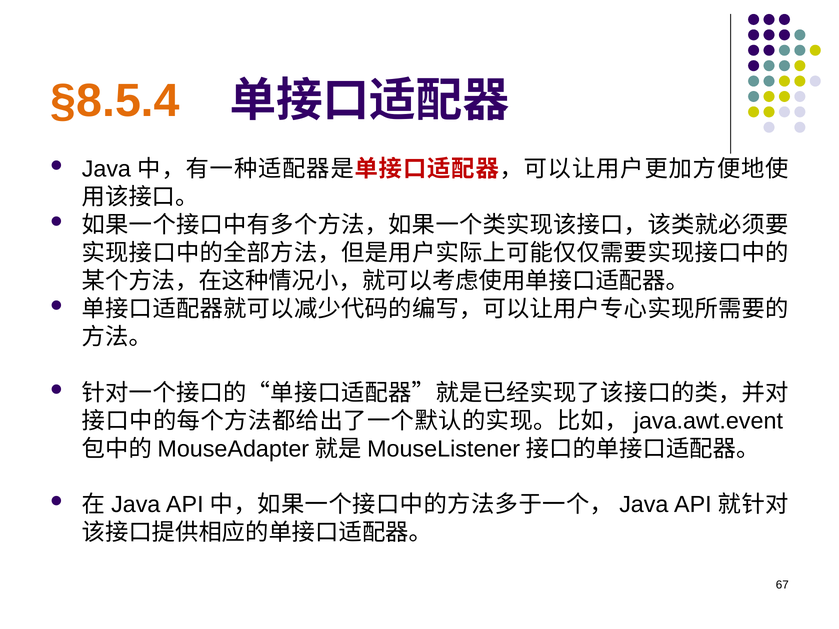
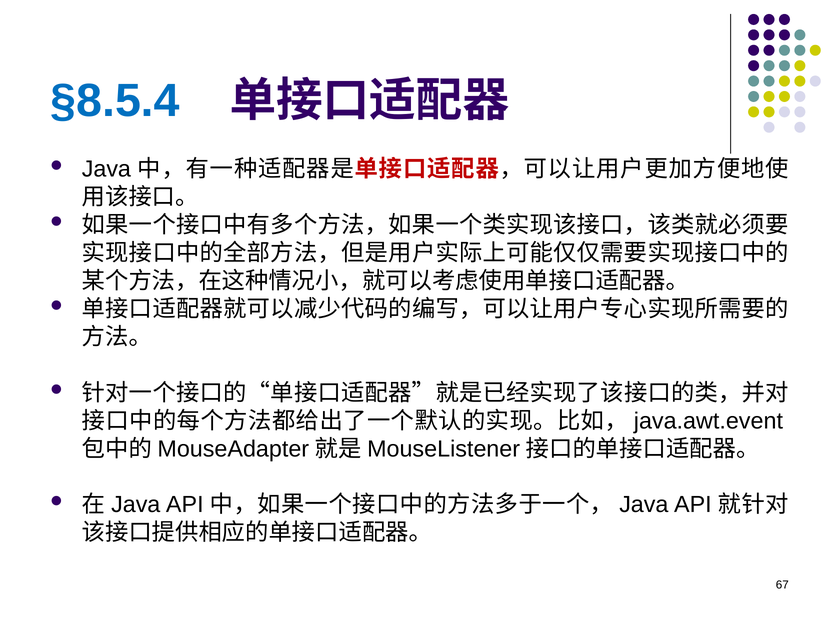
§8.5.4 colour: orange -> blue
